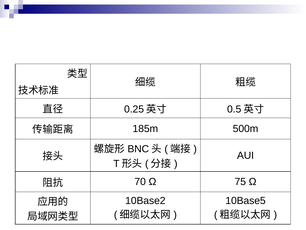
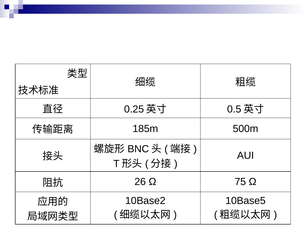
70: 70 -> 26
